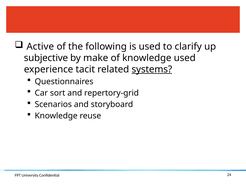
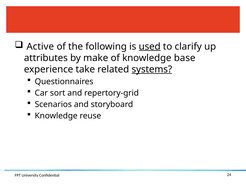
used at (150, 47) underline: none -> present
subjective: subjective -> attributes
knowledge used: used -> base
tacit: tacit -> take
